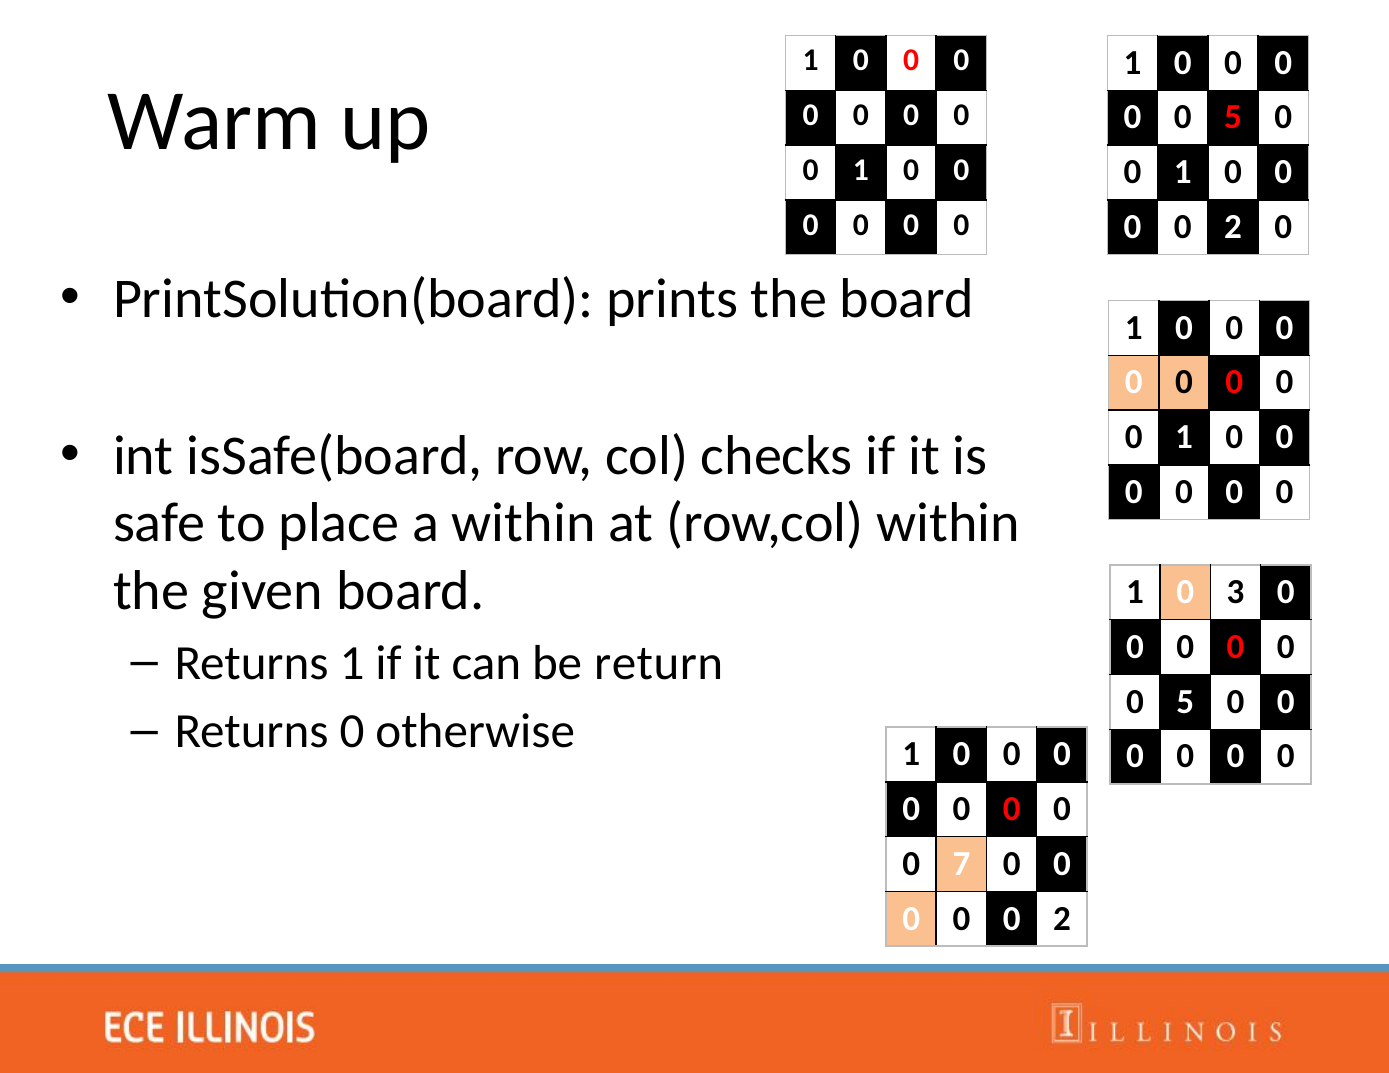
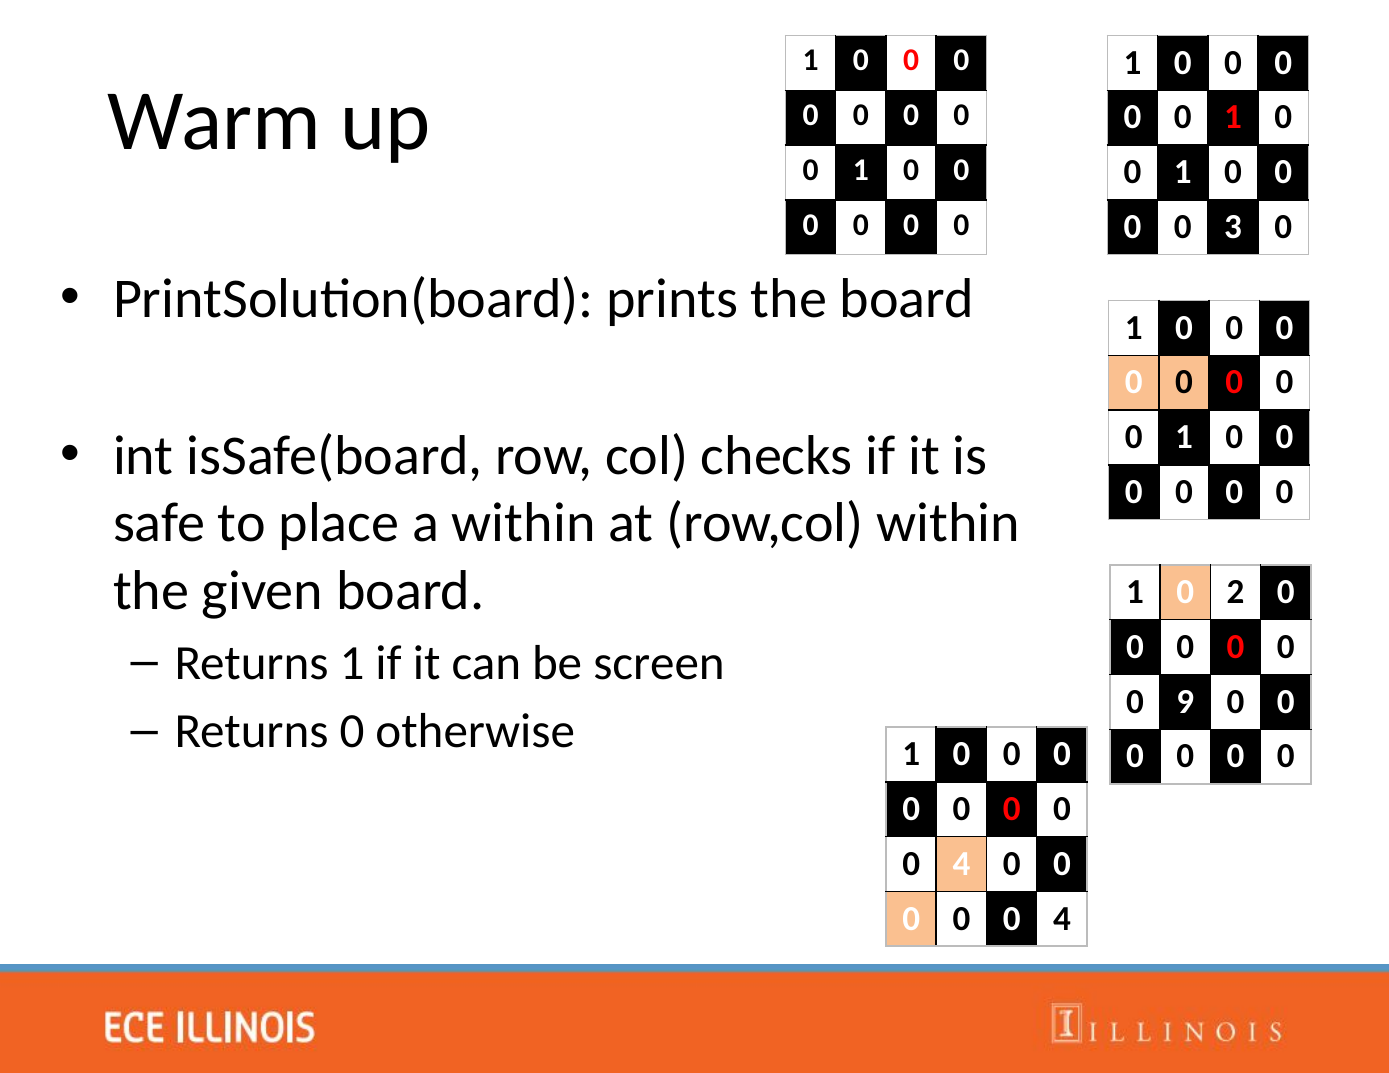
5 at (1233, 117): 5 -> 1
2 at (1233, 227): 2 -> 3
3: 3 -> 2
return: return -> screen
5 at (1185, 702): 5 -> 9
7 at (961, 864): 7 -> 4
2 at (1062, 919): 2 -> 4
